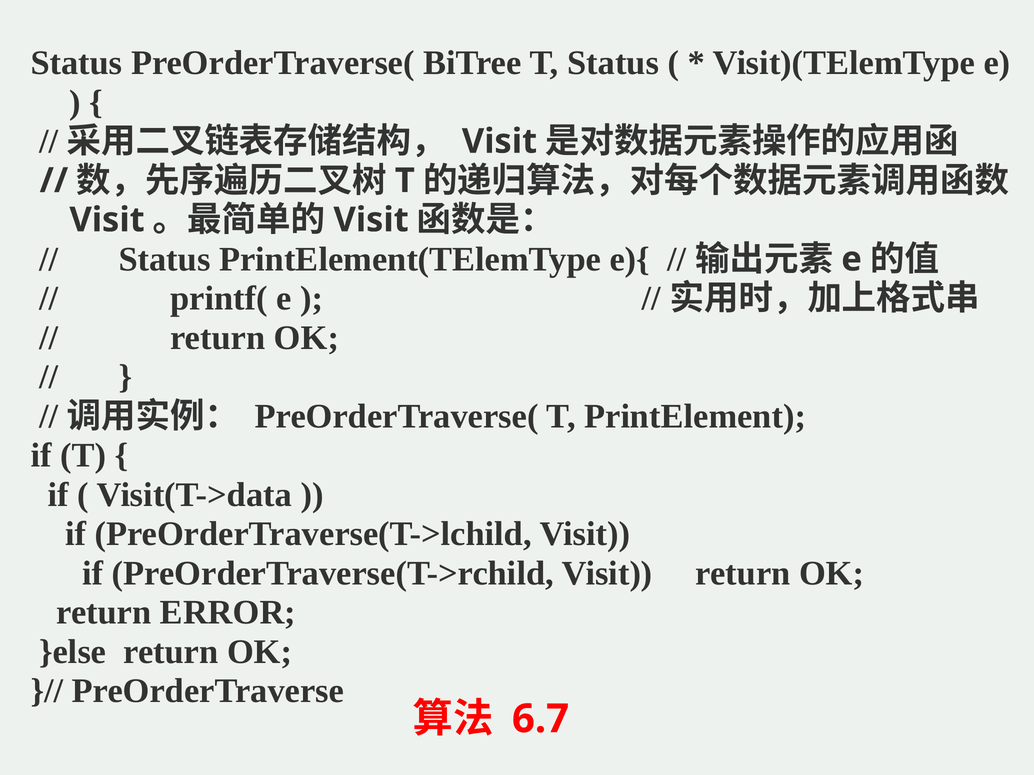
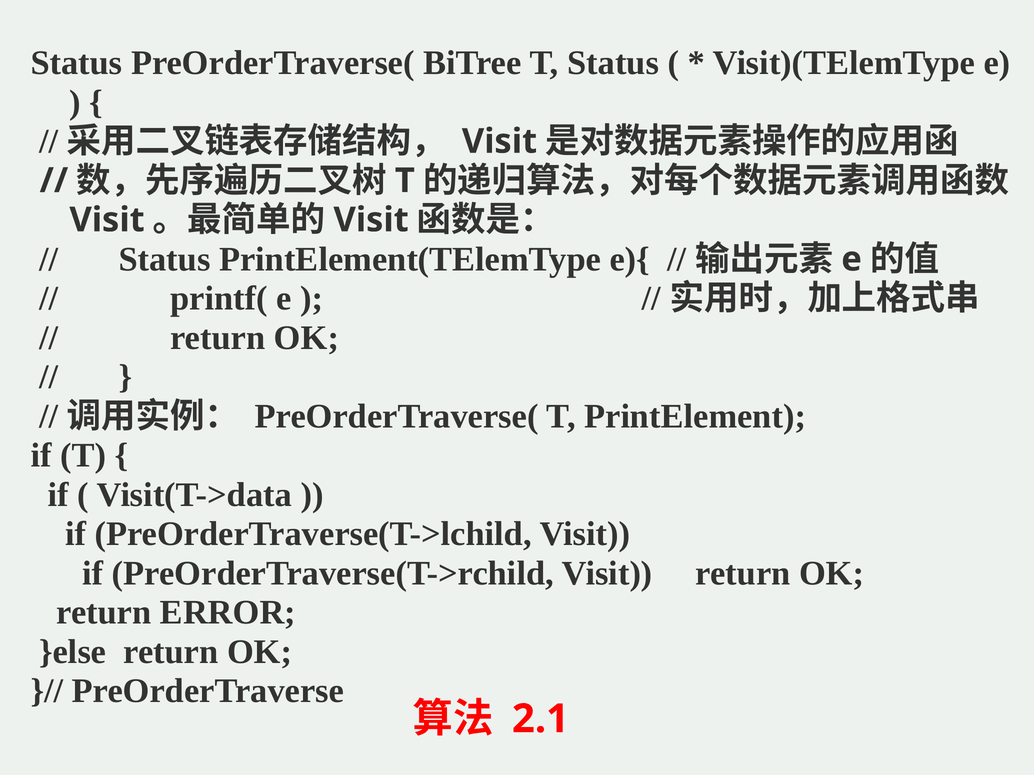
6.7: 6.7 -> 2.1
